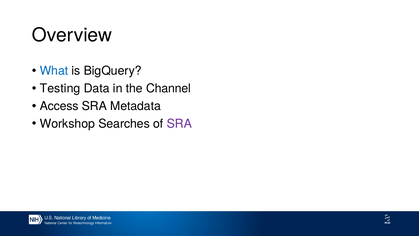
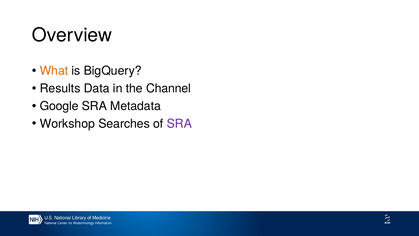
What colour: blue -> orange
Testing: Testing -> Results
Access: Access -> Google
